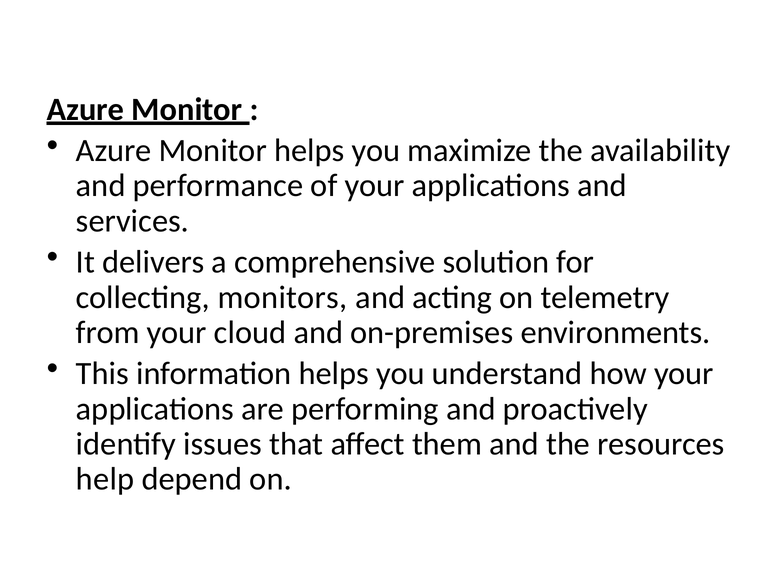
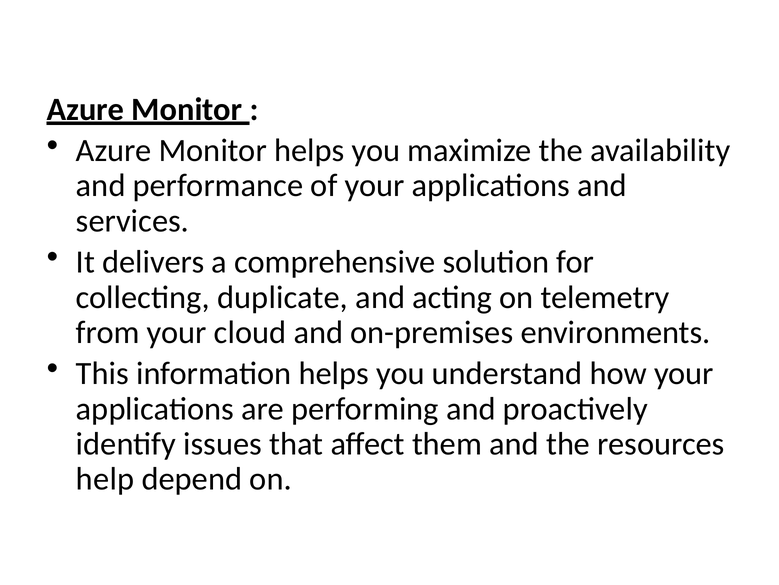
monitors: monitors -> duplicate
